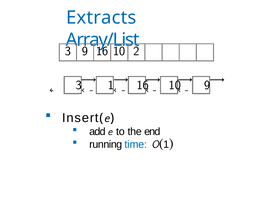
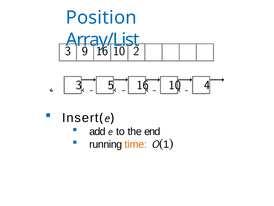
Extracts: Extracts -> Position
3 1: 1 -> 5
10 9: 9 -> 4
time colour: blue -> orange
